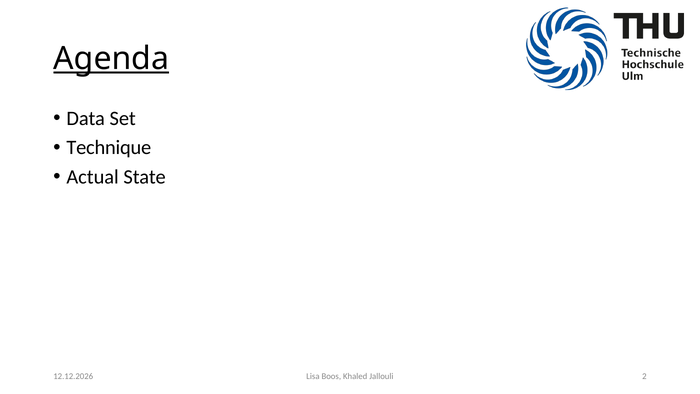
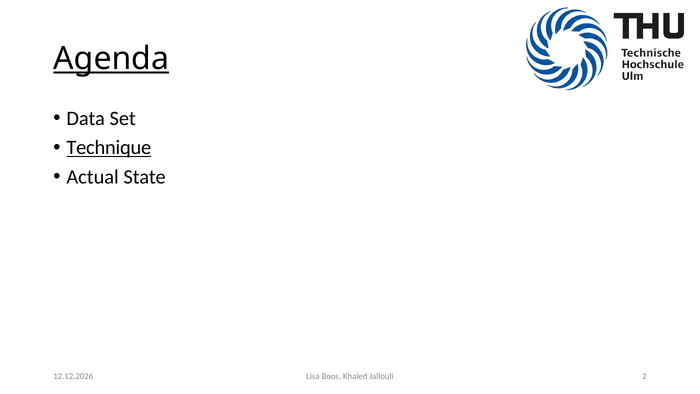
Technique underline: none -> present
